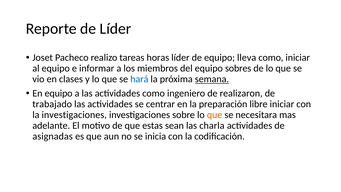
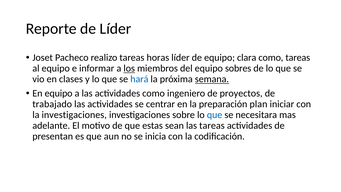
lleva: lleva -> clara
como iniciar: iniciar -> tareas
los underline: none -> present
realizaron: realizaron -> proyectos
libre: libre -> plan
que at (215, 115) colour: orange -> blue
las charla: charla -> tareas
asignadas: asignadas -> presentan
